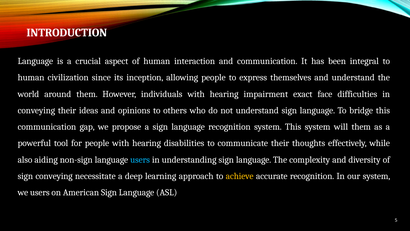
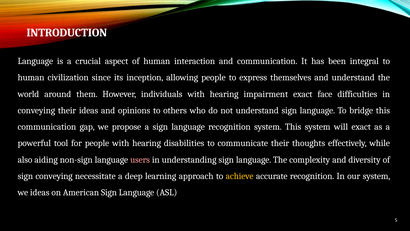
will them: them -> exact
users at (140, 159) colour: light blue -> pink
we users: users -> ideas
